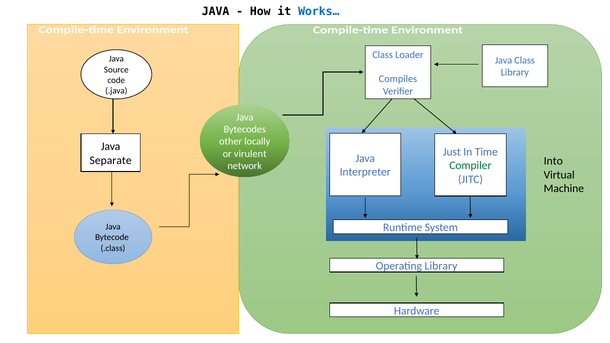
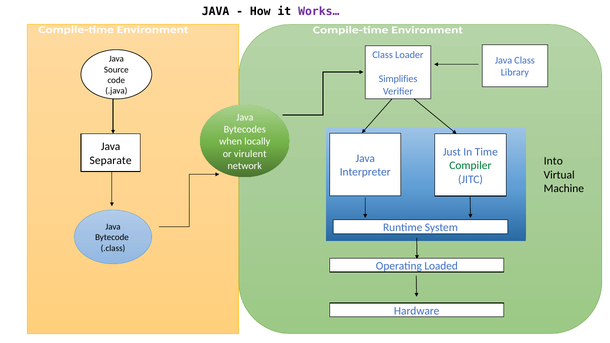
Works… colour: blue -> purple
Compiles: Compiles -> Simplifies
other: other -> when
Operating Library: Library -> Loaded
